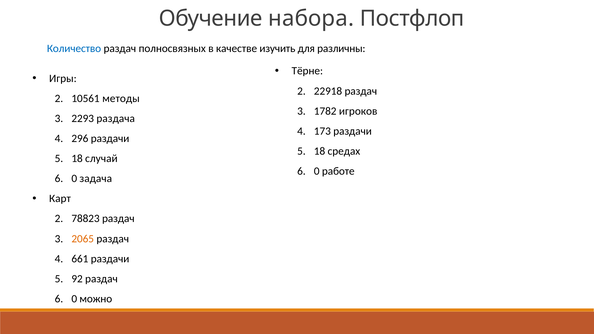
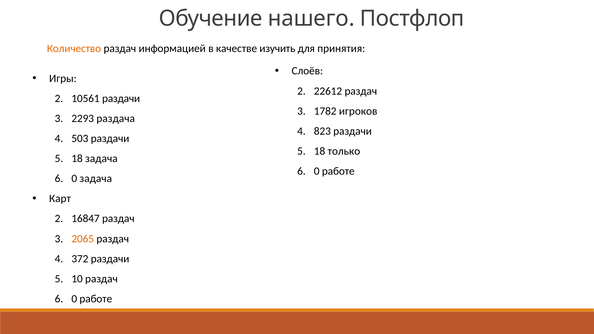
набора: набора -> нашего
Количество colour: blue -> orange
полносвязных: полносвязных -> информацией
различны: различны -> принятия
Тёрне: Тёрне -> Слоёв
22918: 22918 -> 22612
10561 методы: методы -> раздачи
173: 173 -> 823
296: 296 -> 503
средах: средах -> только
18 случай: случай -> задача
78823: 78823 -> 16847
661: 661 -> 372
92: 92 -> 10
можно at (96, 299): можно -> работе
